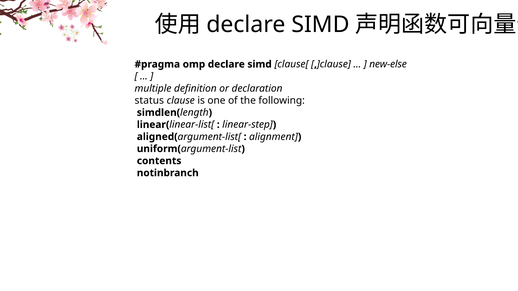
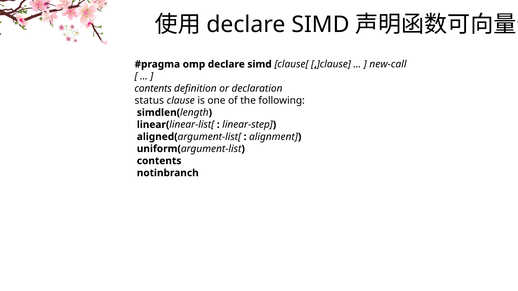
new-else: new-else -> new-call
multiple at (153, 88): multiple -> contents
